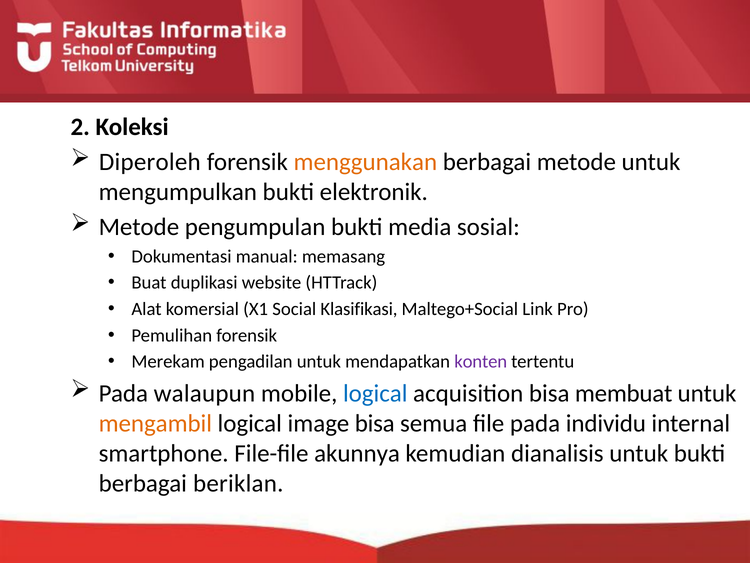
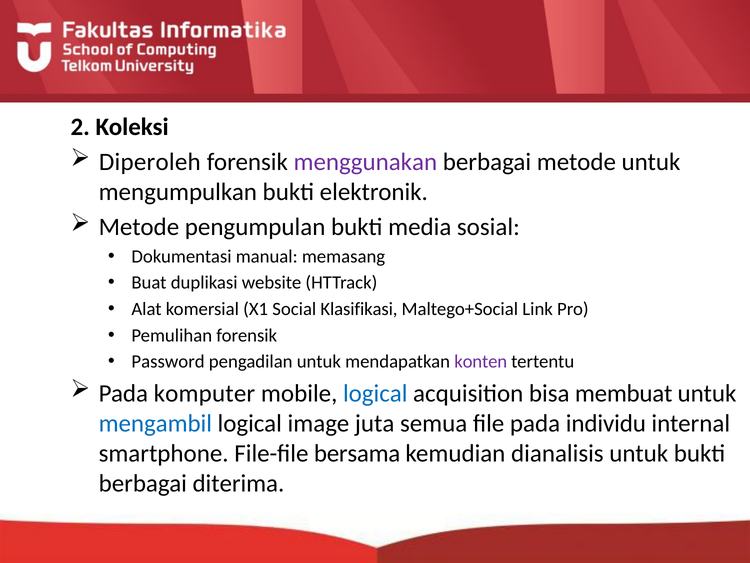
menggunakan colour: orange -> purple
Merekam: Merekam -> Password
walaupun: walaupun -> komputer
mengambil colour: orange -> blue
image bisa: bisa -> juta
akunnya: akunnya -> bersama
beriklan: beriklan -> diterima
